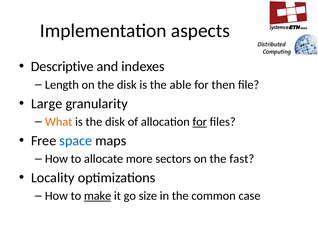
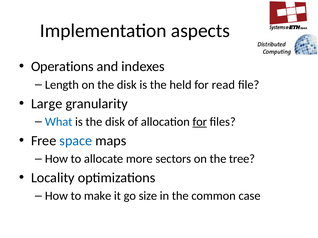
Descriptive: Descriptive -> Operations
able: able -> held
then: then -> read
What colour: orange -> blue
fast: fast -> tree
make underline: present -> none
